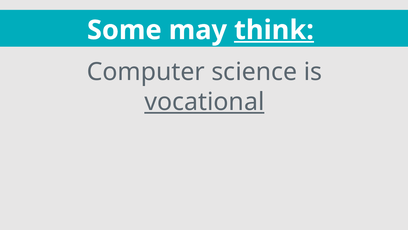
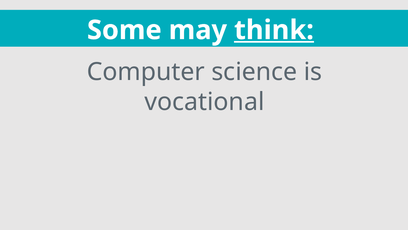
vocational underline: present -> none
